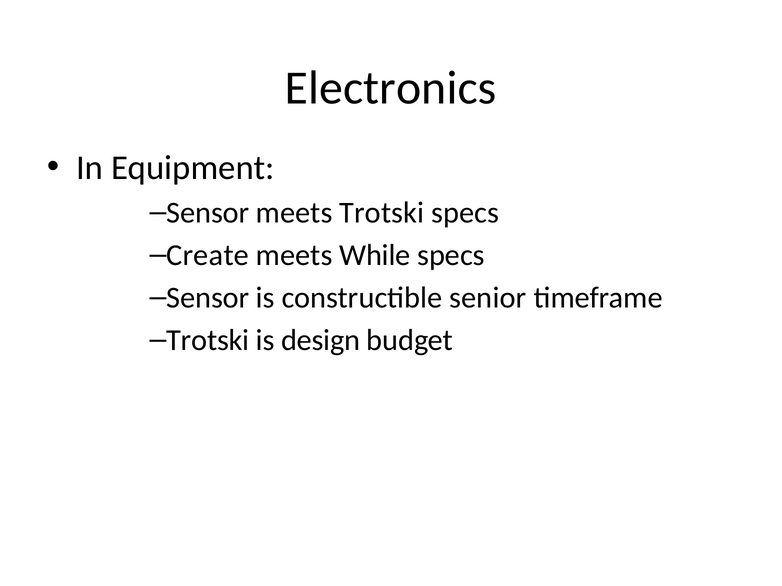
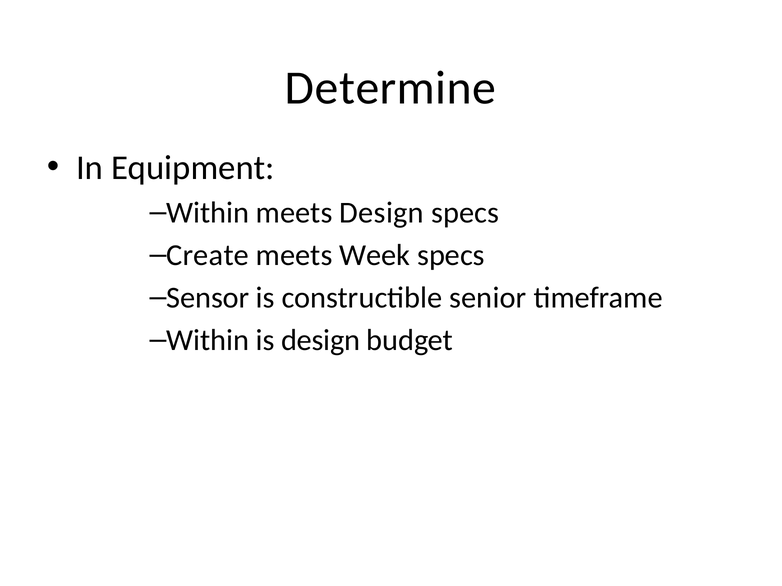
Electronics: Electronics -> Determine
Sensor at (208, 213): Sensor -> Within
meets Trotski: Trotski -> Design
While: While -> Week
Trotski at (208, 341): Trotski -> Within
